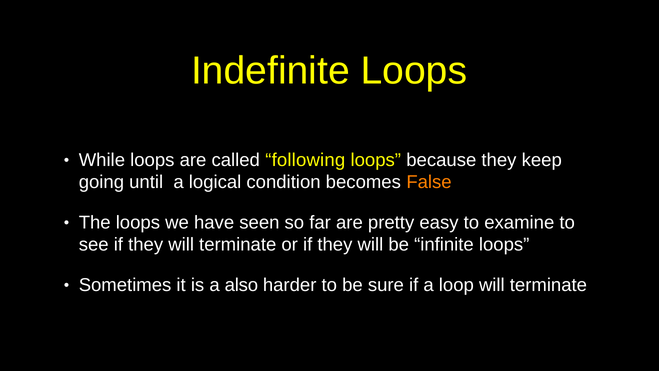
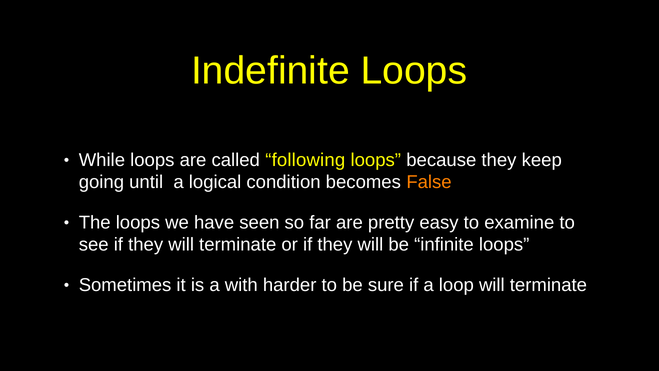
also: also -> with
